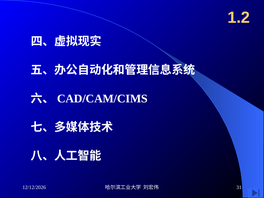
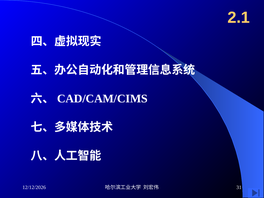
1.2: 1.2 -> 2.1
